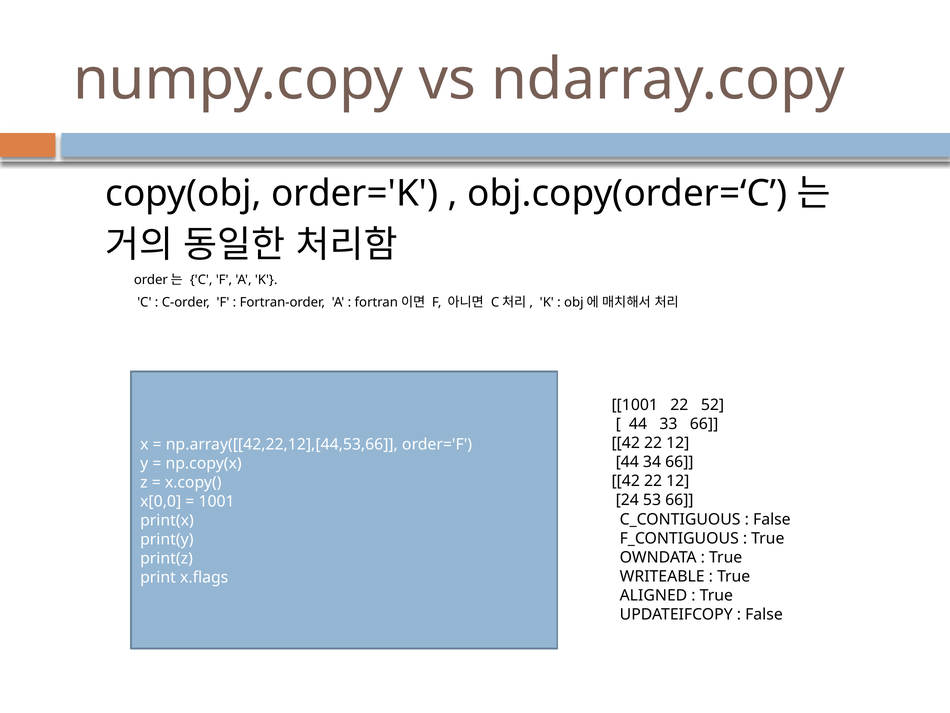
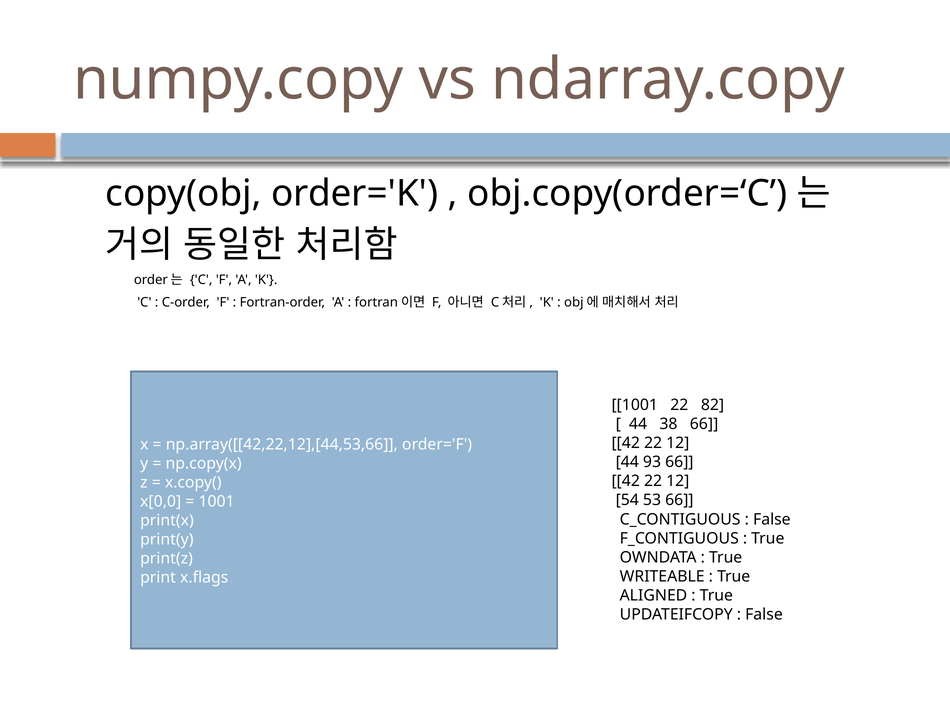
52: 52 -> 82
33: 33 -> 38
34: 34 -> 93
24: 24 -> 54
